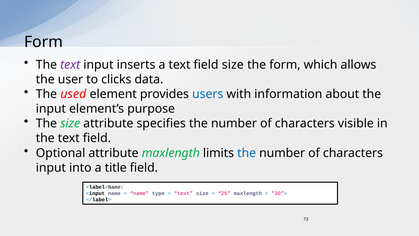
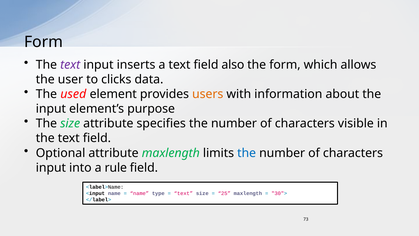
field size: size -> also
users colour: blue -> orange
title: title -> rule
